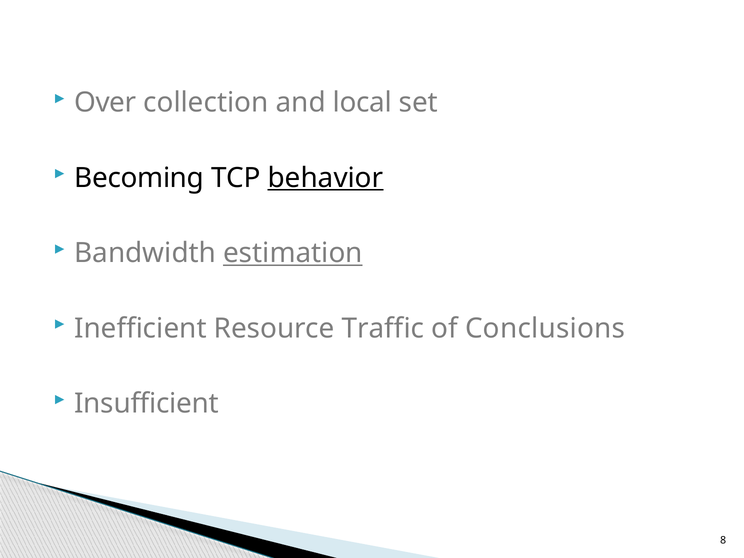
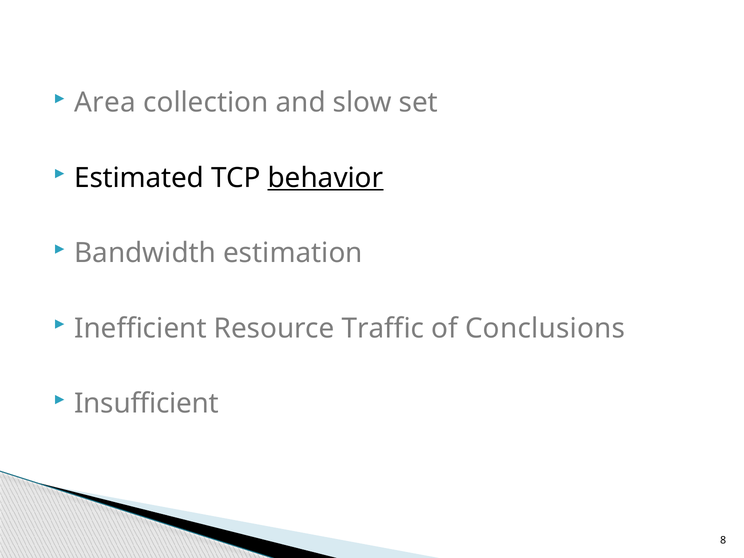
Over: Over -> Area
local: local -> slow
Becoming: Becoming -> Estimated
estimation underline: present -> none
